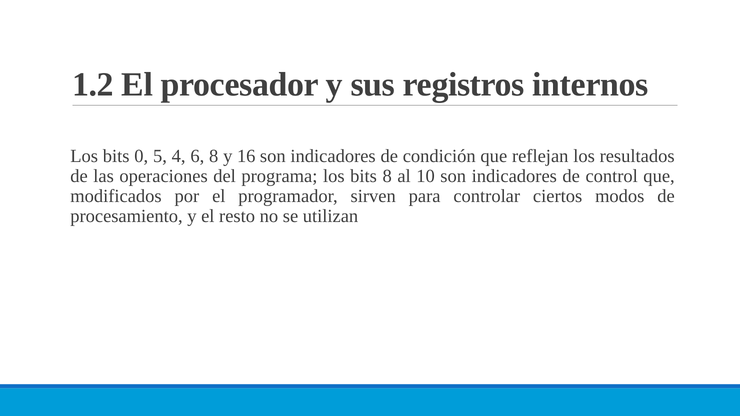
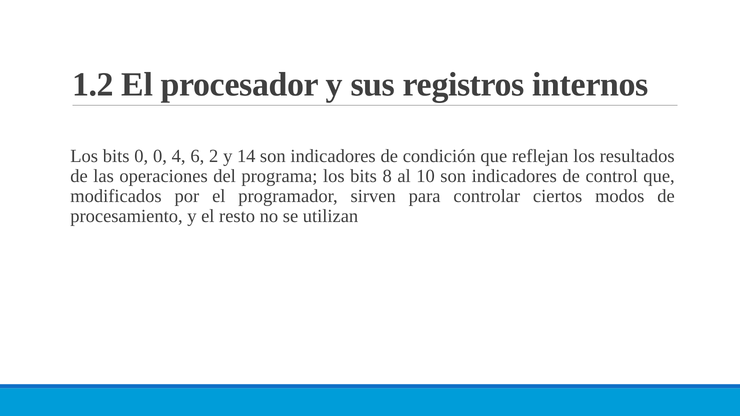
0 5: 5 -> 0
6 8: 8 -> 2
16: 16 -> 14
